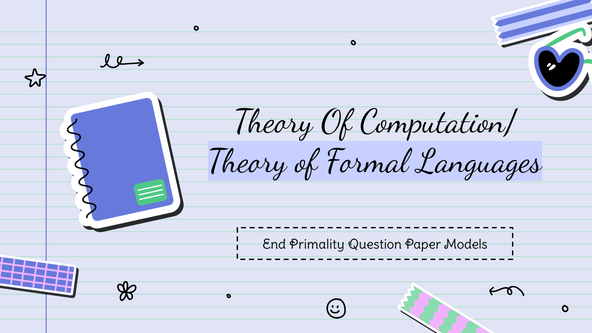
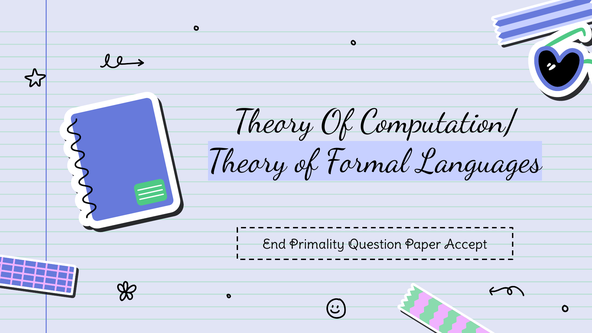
Models: Models -> Accept
